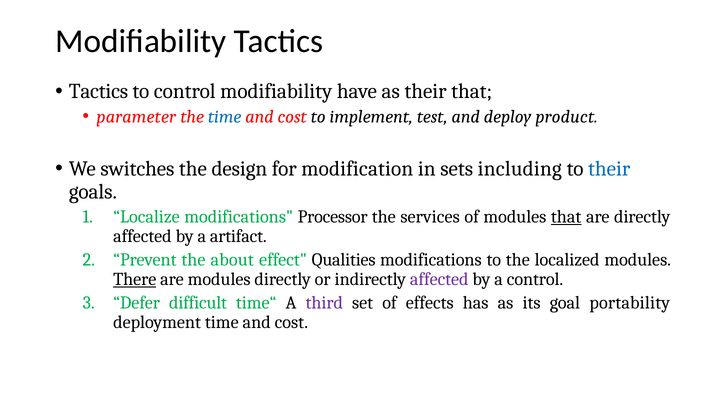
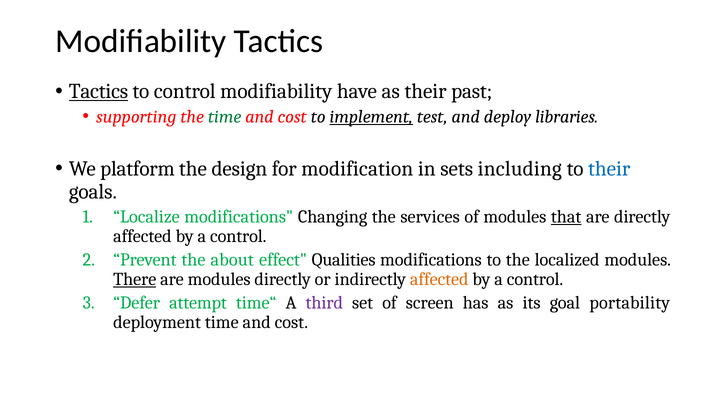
Tactics at (98, 91) underline: none -> present
their that: that -> past
parameter: parameter -> supporting
time at (225, 116) colour: blue -> green
implement underline: none -> present
product: product -> libraries
switches: switches -> platform
Processor: Processor -> Changing
artifact at (238, 236): artifact -> control
affected at (439, 279) colour: purple -> orange
difficult: difficult -> attempt
effects: effects -> screen
